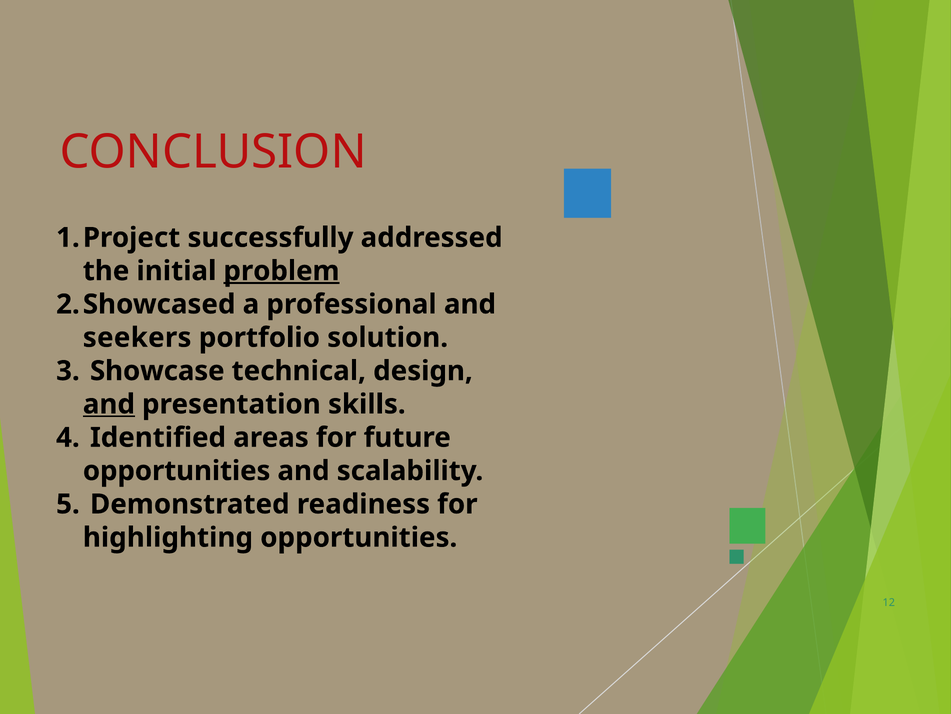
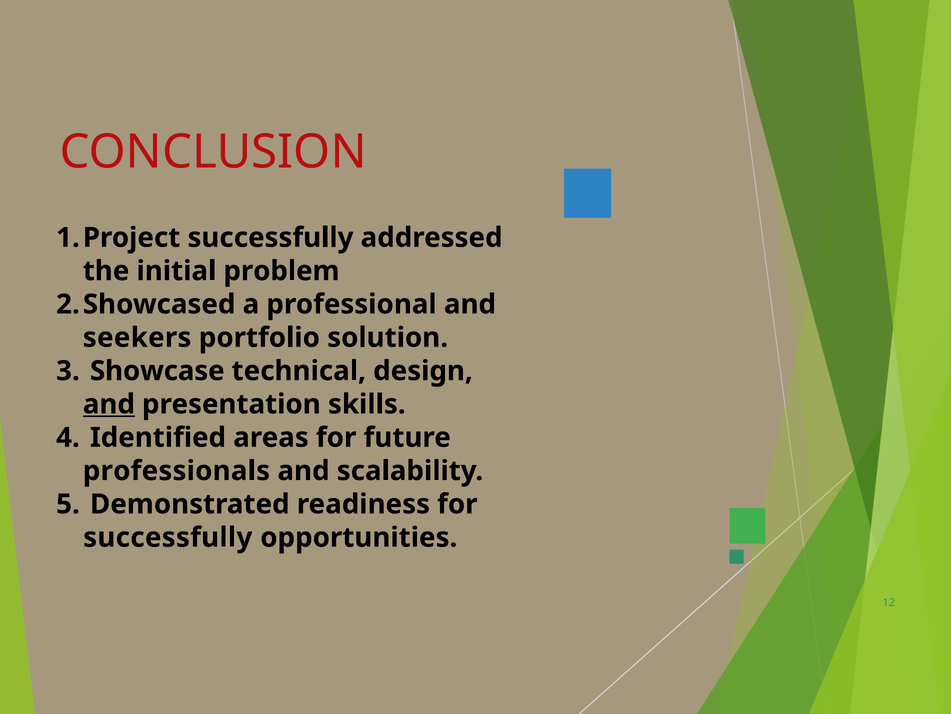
problem underline: present -> none
opportunities at (177, 470): opportunities -> professionals
highlighting at (168, 537): highlighting -> successfully
